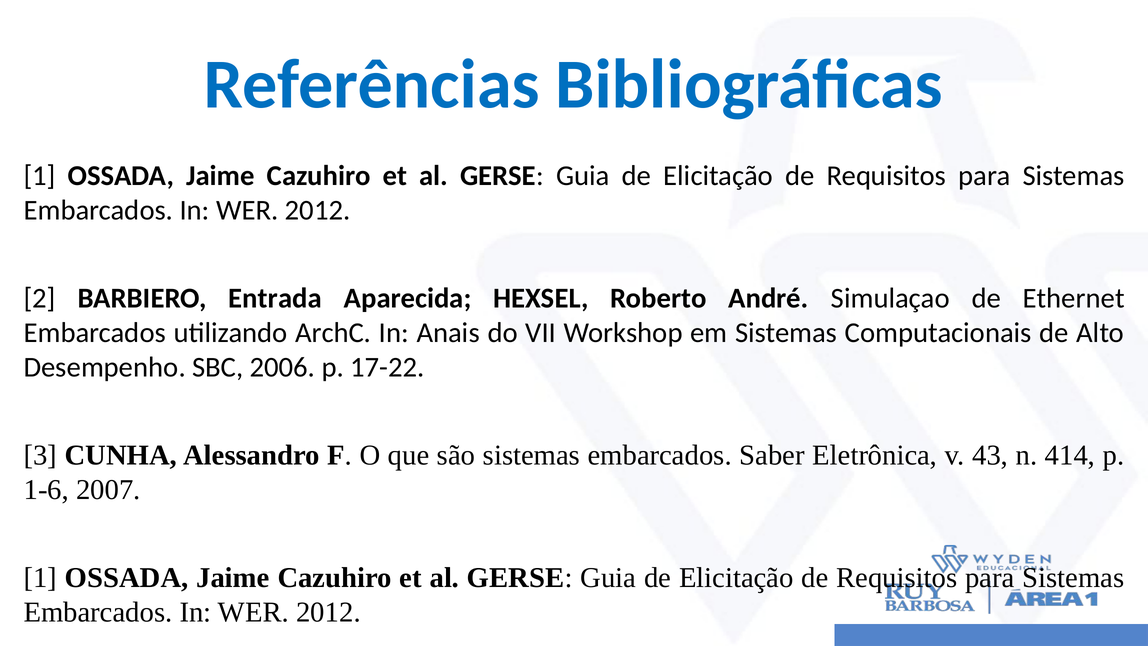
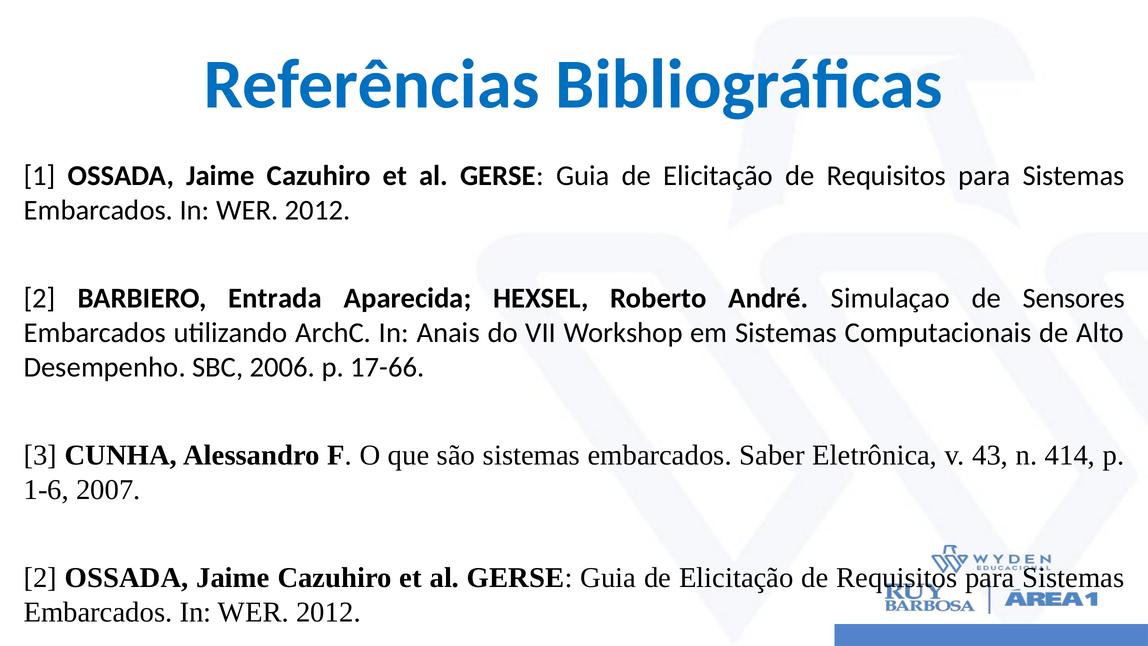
Ethernet: Ethernet -> Sensores
17-22: 17-22 -> 17-66
1 at (40, 578): 1 -> 2
